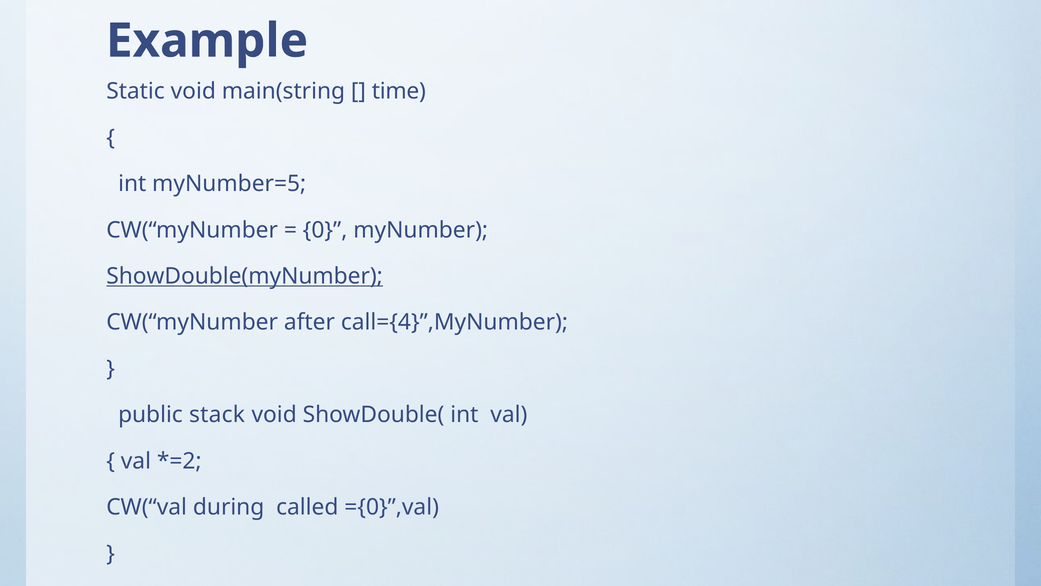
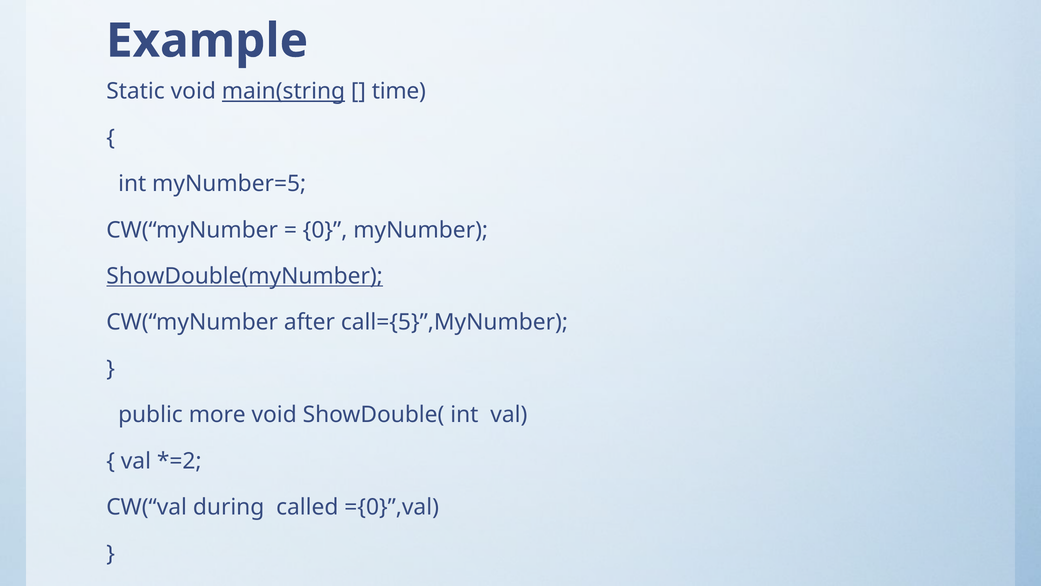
main(string underline: none -> present
call={4}”,MyNumber: call={4}”,MyNumber -> call={5}”,MyNumber
stack: stack -> more
